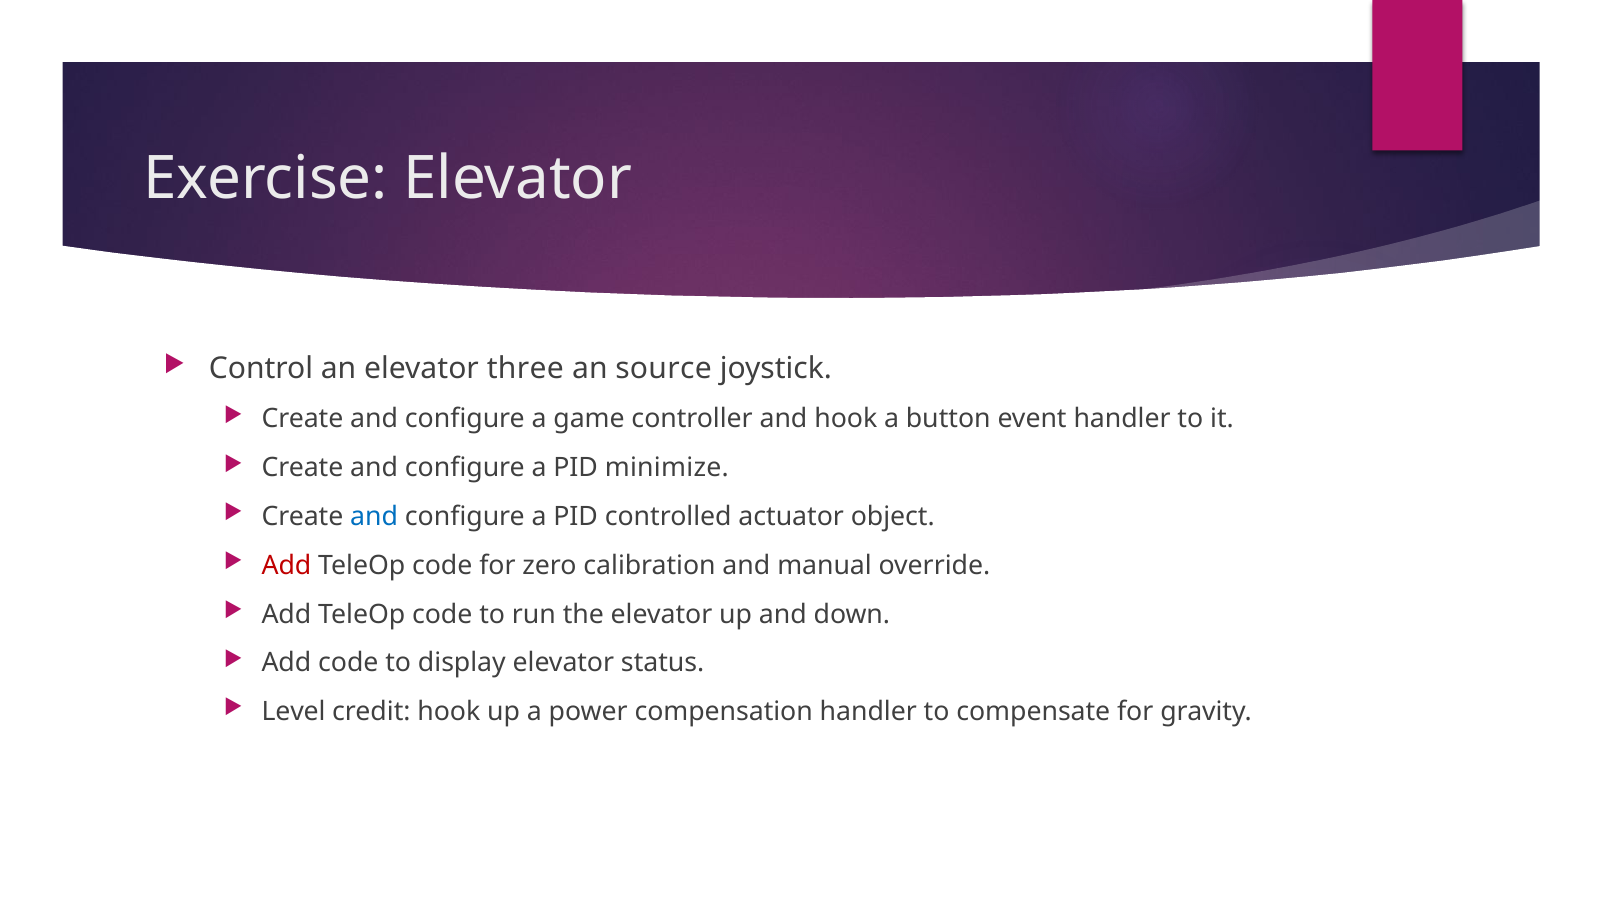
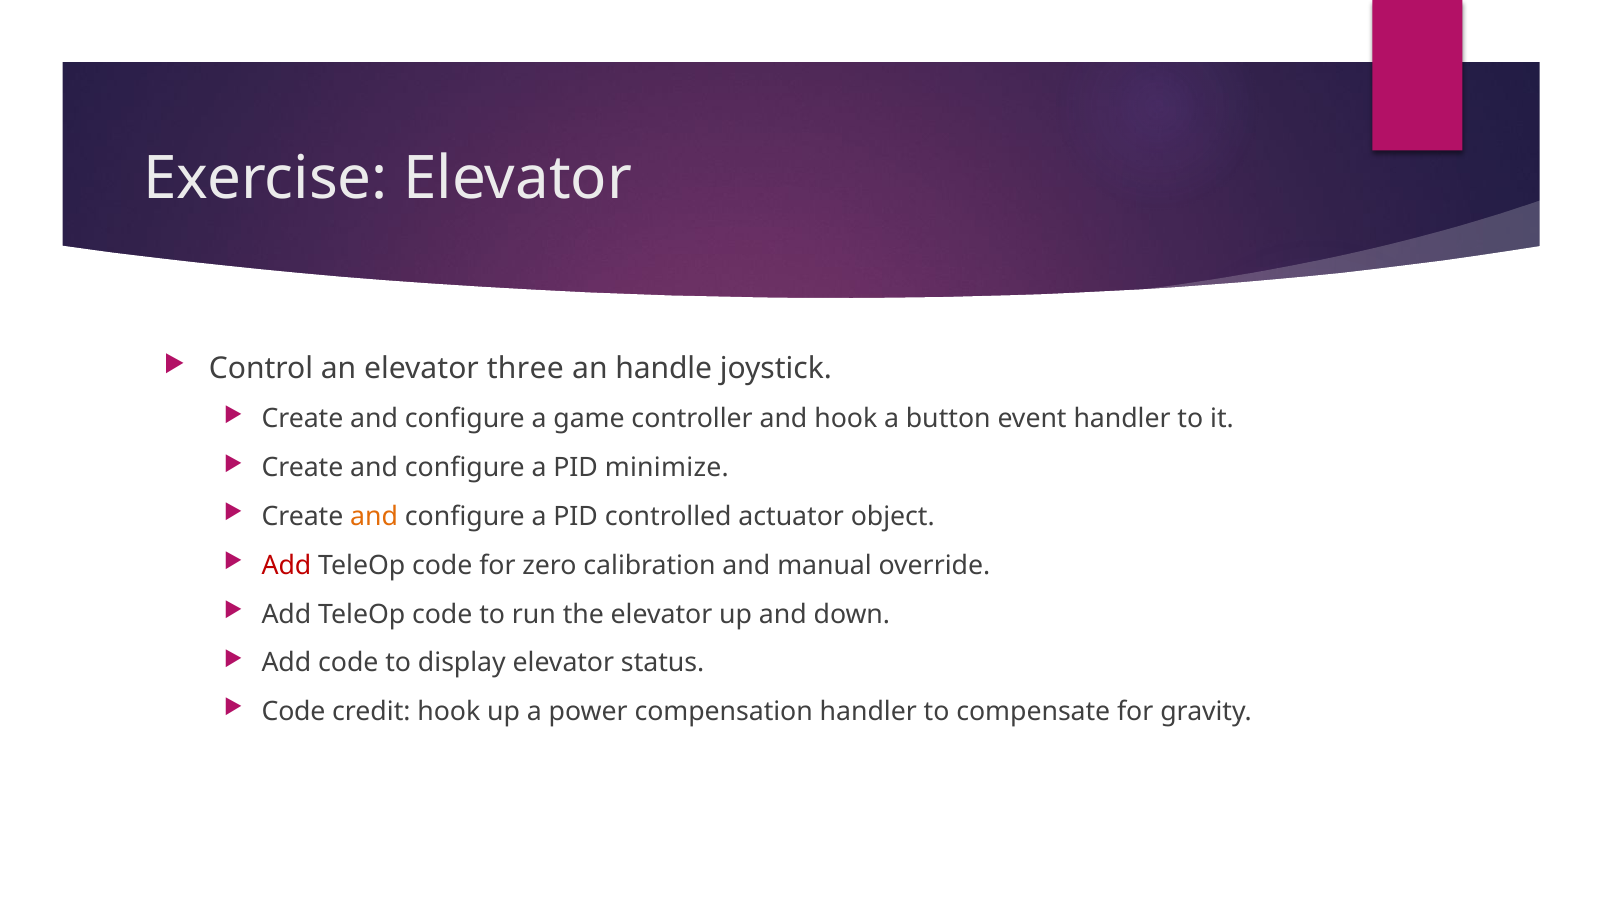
source: source -> handle
and at (374, 516) colour: blue -> orange
Level at (294, 711): Level -> Code
